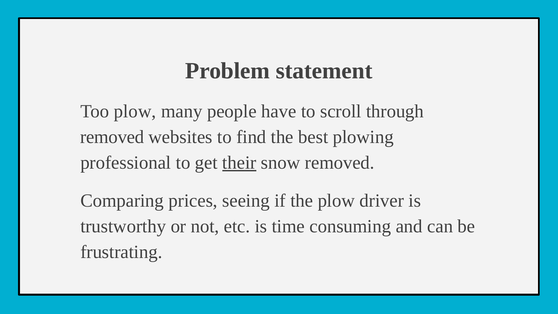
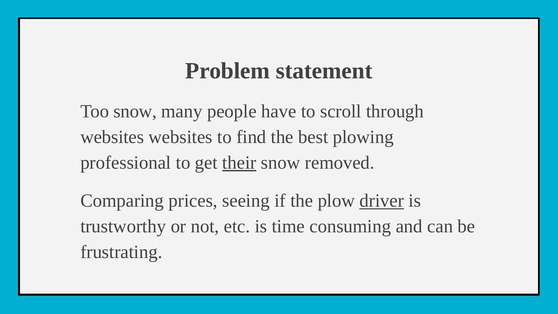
Too plow: plow -> snow
removed at (112, 137): removed -> websites
driver underline: none -> present
